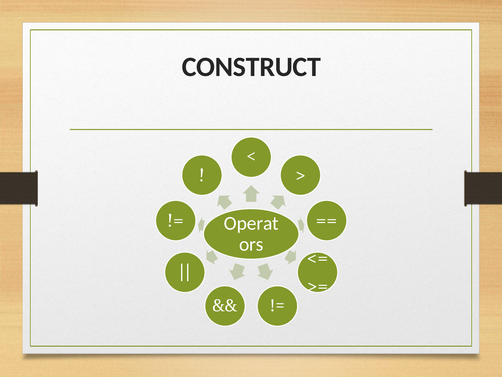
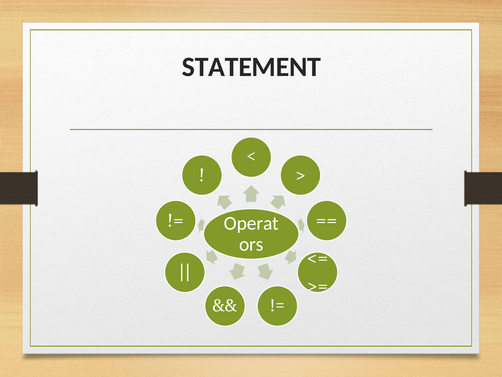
CONSTRUCT: CONSTRUCT -> STATEMENT
